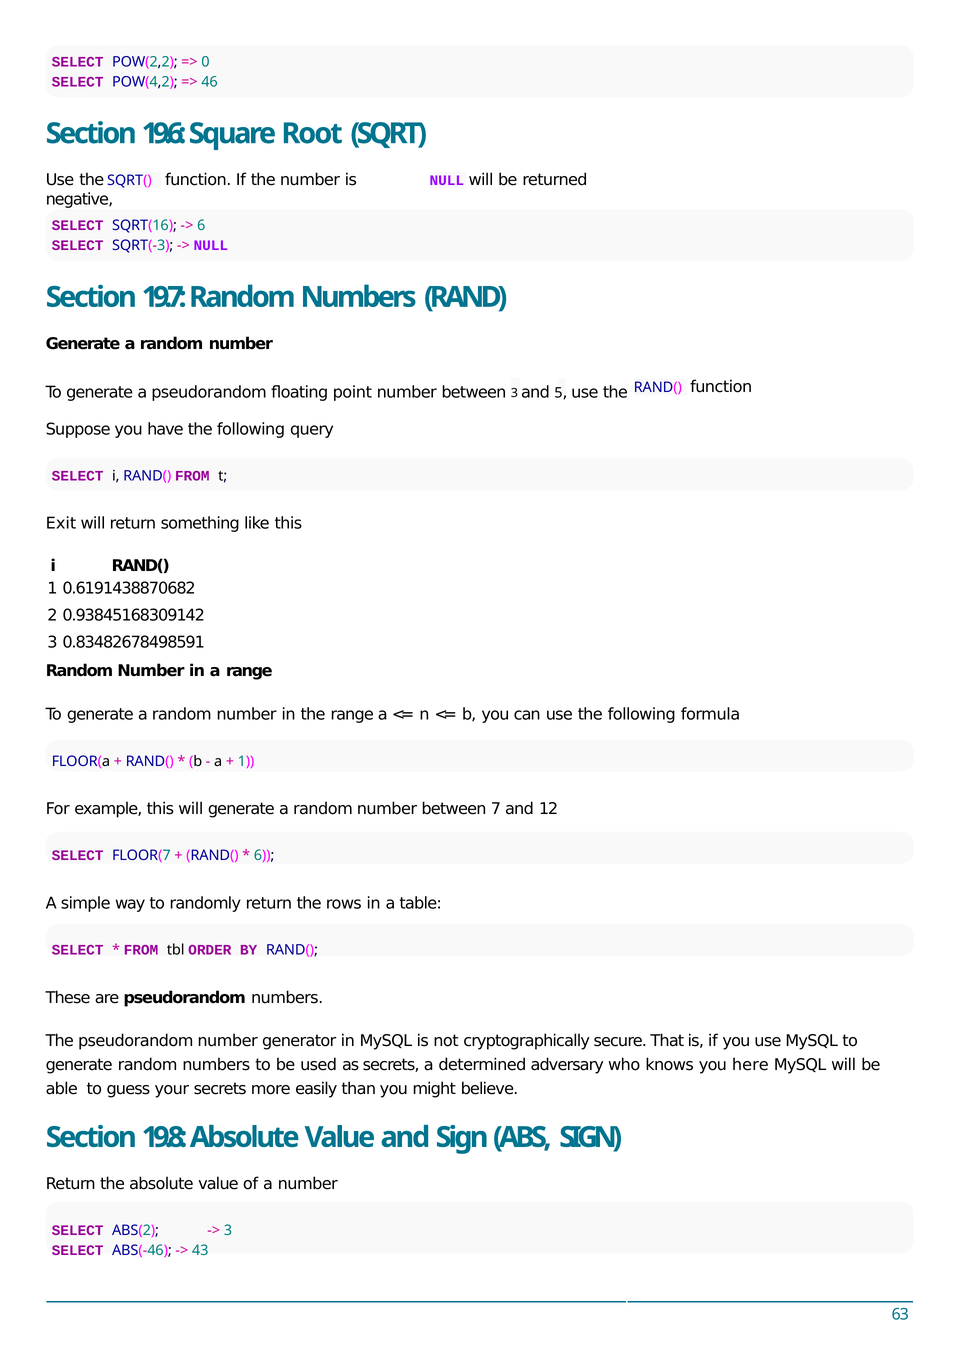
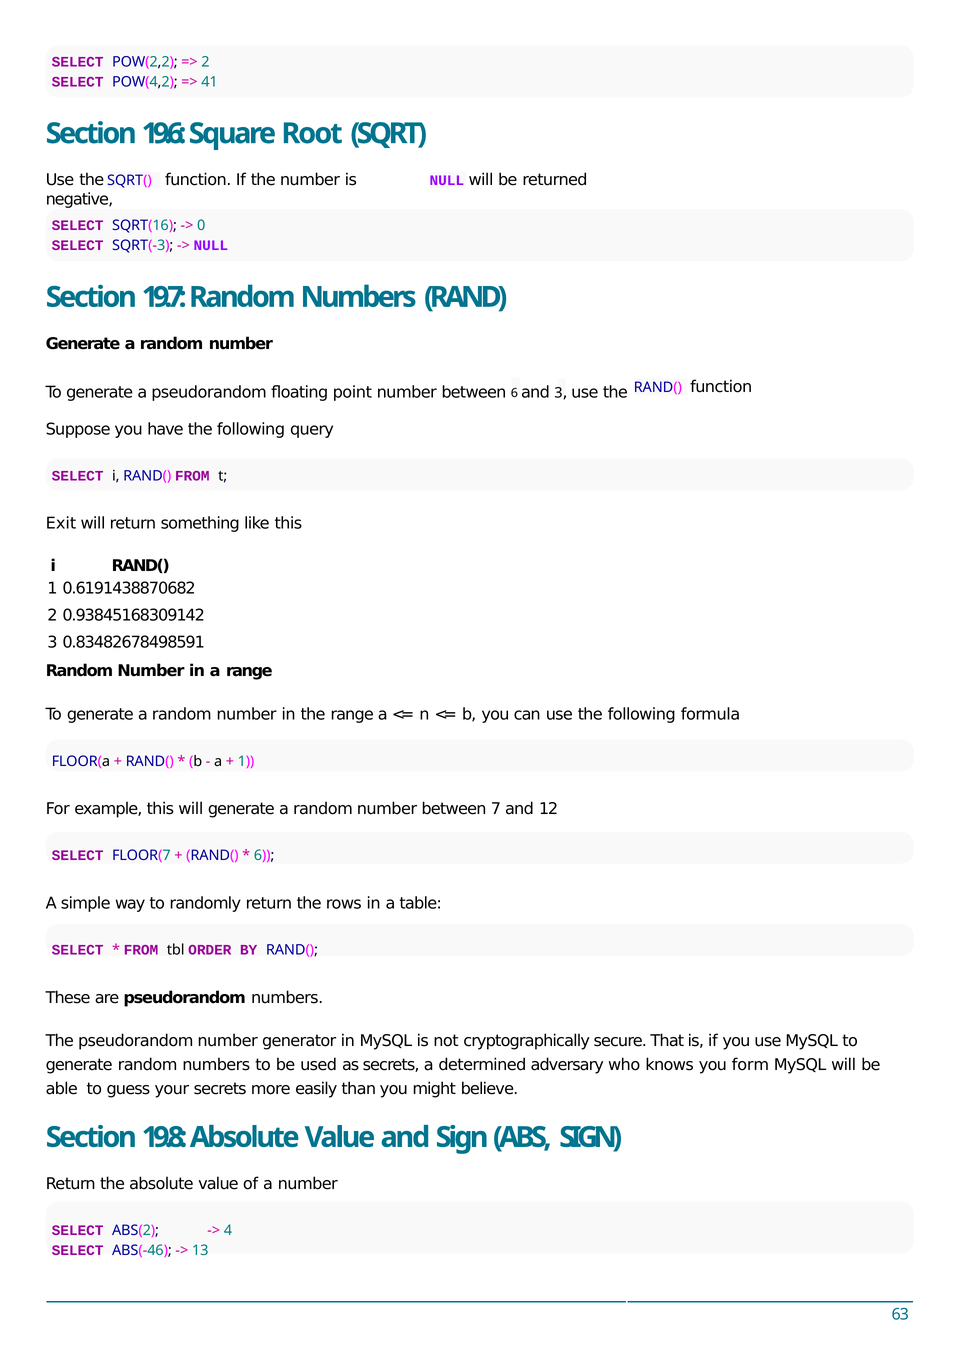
0 at (205, 62): 0 -> 2
46: 46 -> 41
6 at (201, 226): 6 -> 0
between 3: 3 -> 6
and 5: 5 -> 3
here: here -> form
3 at (228, 1231): 3 -> 4
43: 43 -> 13
